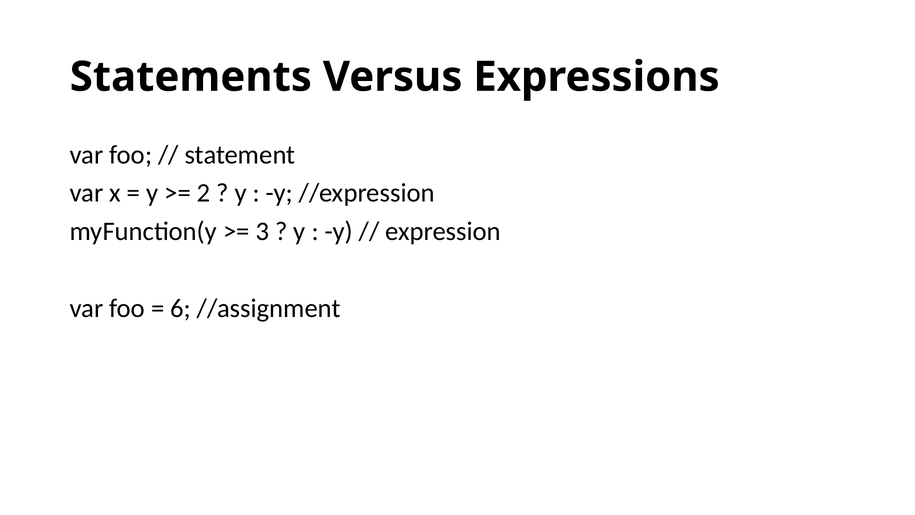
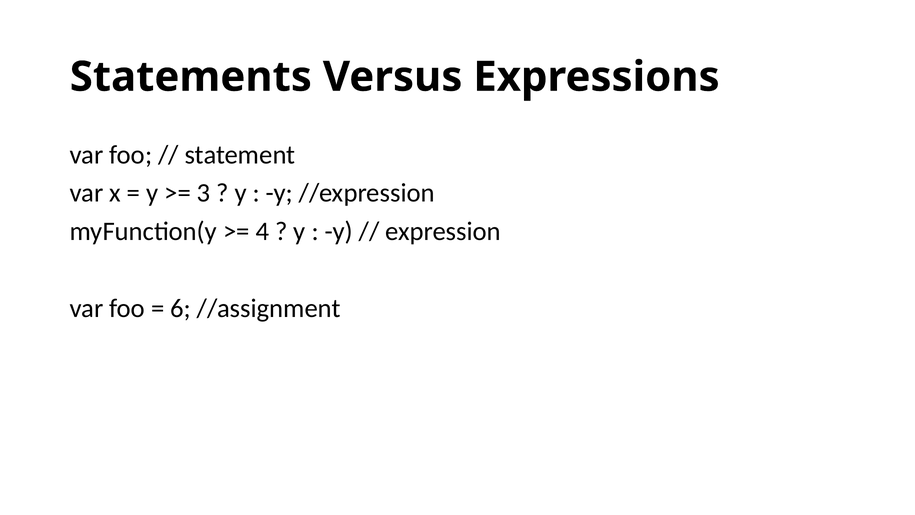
2: 2 -> 3
3: 3 -> 4
